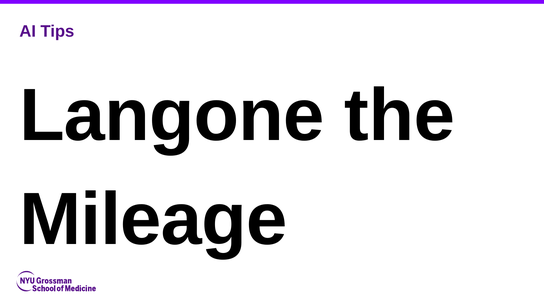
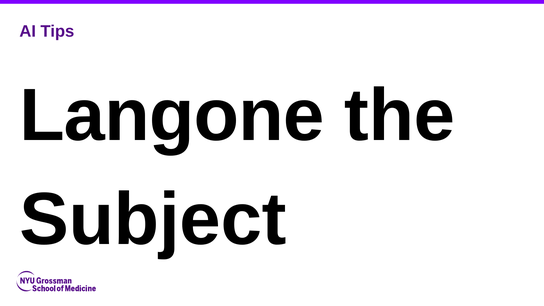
Mileage: Mileage -> Subject
